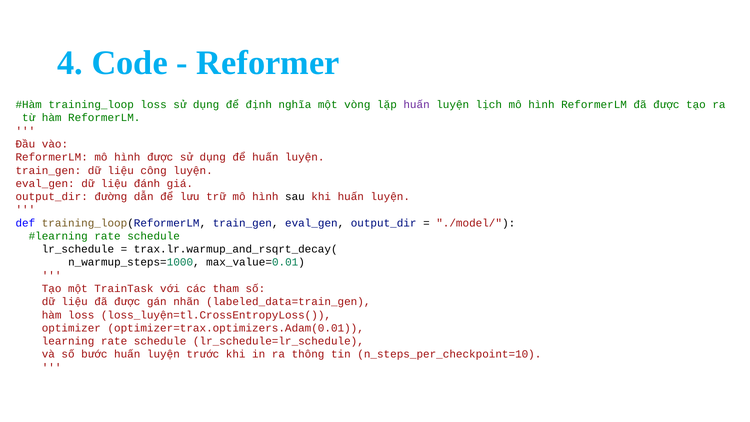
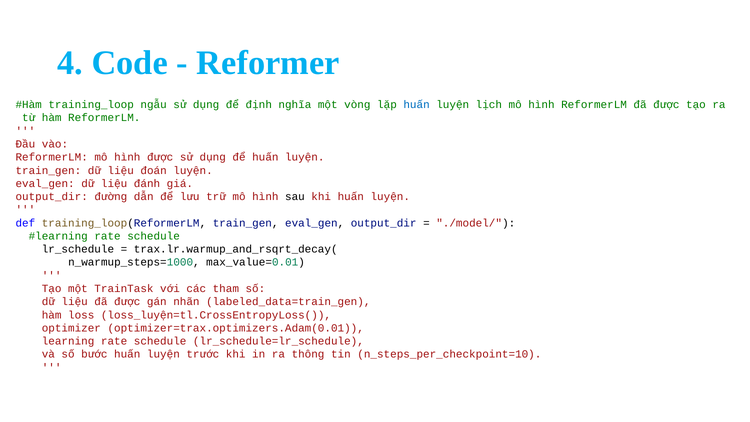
training_loop loss: loss -> ngẫu
huấn at (417, 105) colour: purple -> blue
công: công -> đoán
